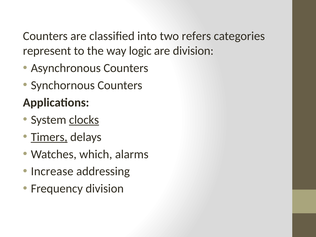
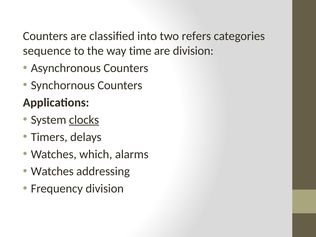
represent: represent -> sequence
logic: logic -> time
Timers underline: present -> none
Increase at (52, 171): Increase -> Watches
